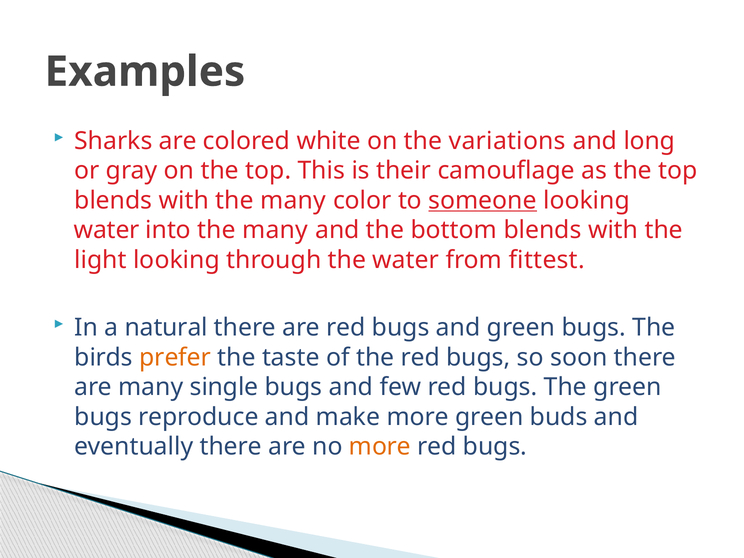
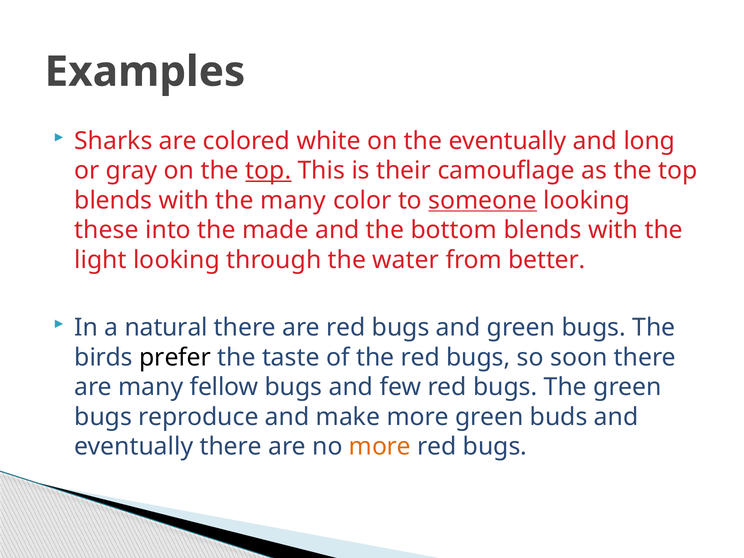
the variations: variations -> eventually
top at (268, 171) underline: none -> present
water at (107, 230): water -> these
into the many: many -> made
fittest: fittest -> better
prefer colour: orange -> black
single: single -> fellow
